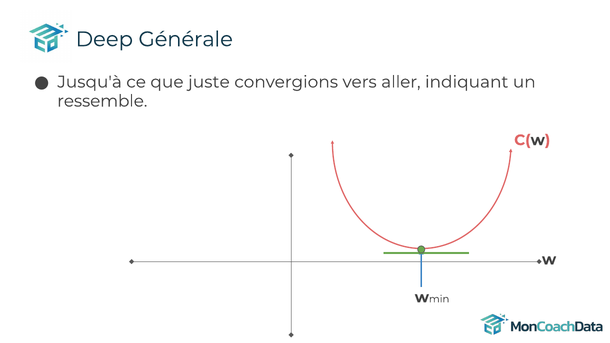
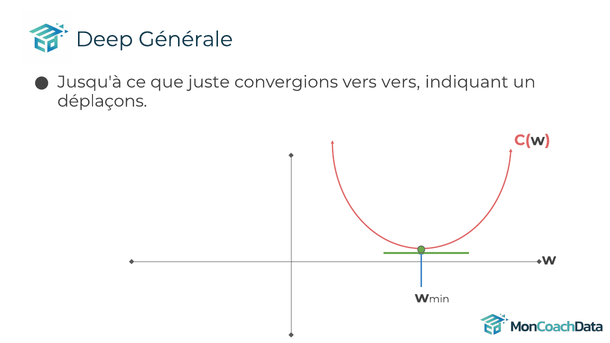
vers aller: aller -> vers
ressemble: ressemble -> déplaçons
